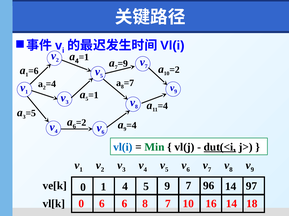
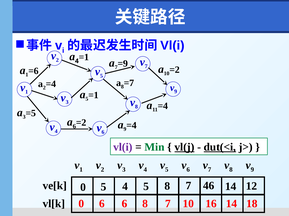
vl(i at (123, 148) colour: blue -> purple
vl(j underline: none -> present
0 1: 1 -> 5
5 9: 9 -> 8
96: 96 -> 46
97: 97 -> 12
